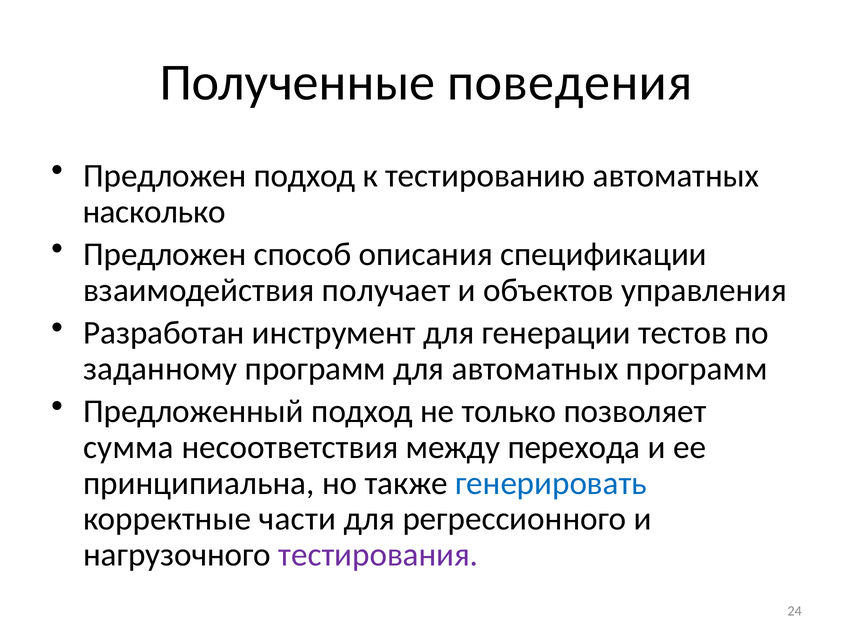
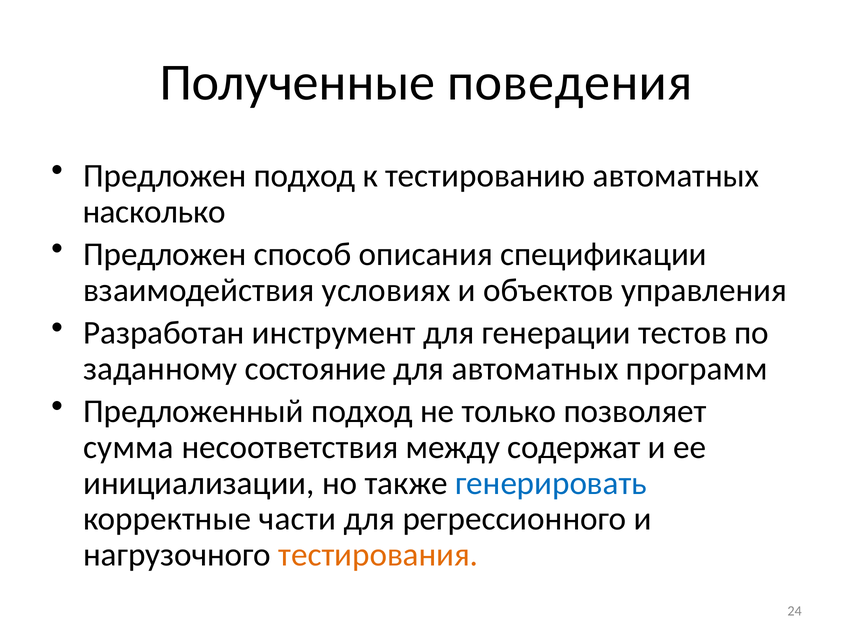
получает: получает -> условиях
заданному программ: программ -> состояние
перехода: перехода -> содержат
принципиальна: принципиальна -> инициализации
тестирования colour: purple -> orange
